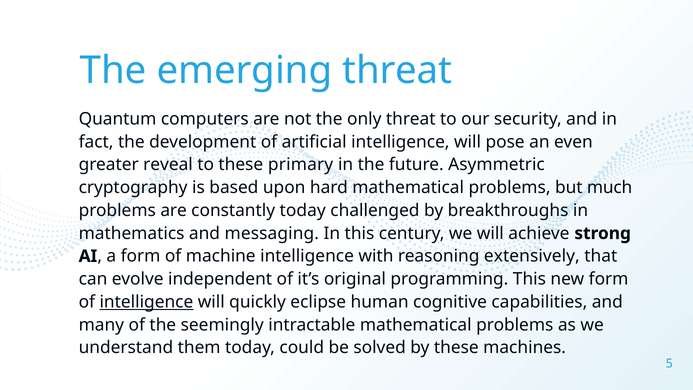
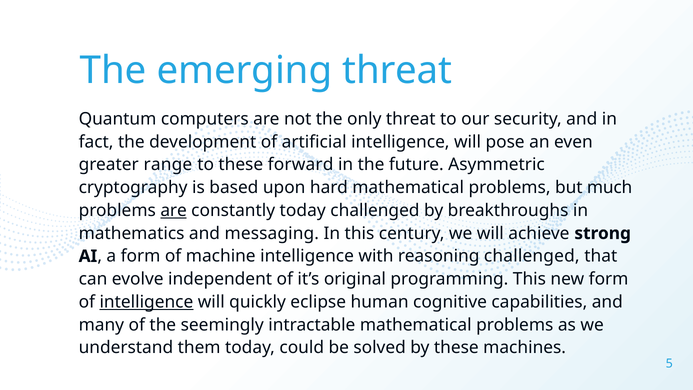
reveal: reveal -> range
primary: primary -> forward
are at (174, 210) underline: none -> present
reasoning extensively: extensively -> challenged
